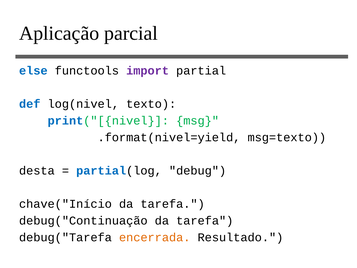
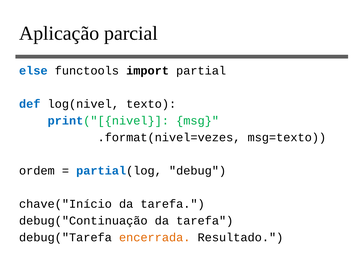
import colour: purple -> black
.format(nivel=yield: .format(nivel=yield -> .format(nivel=vezes
desta: desta -> ordem
